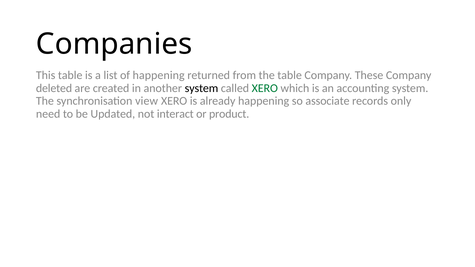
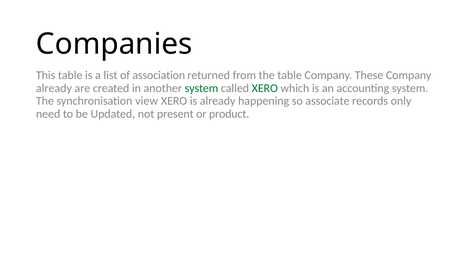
of happening: happening -> association
deleted at (54, 88): deleted -> already
system at (201, 88) colour: black -> green
interact: interact -> present
